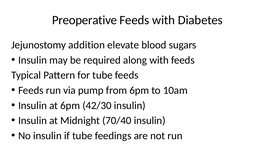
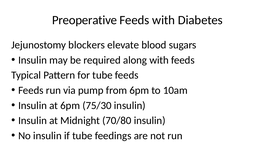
addition: addition -> blockers
42/30: 42/30 -> 75/30
70/40: 70/40 -> 70/80
